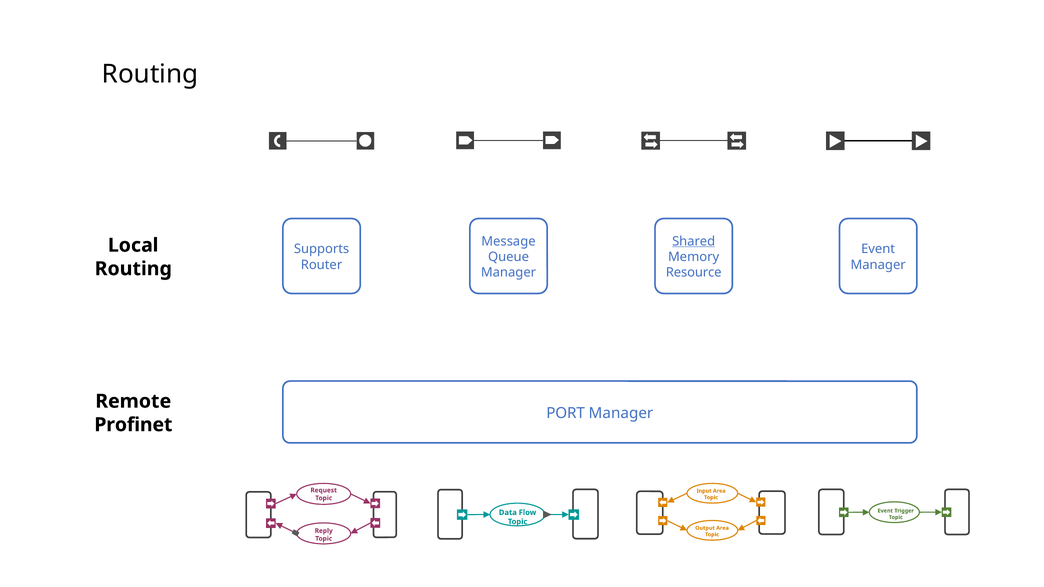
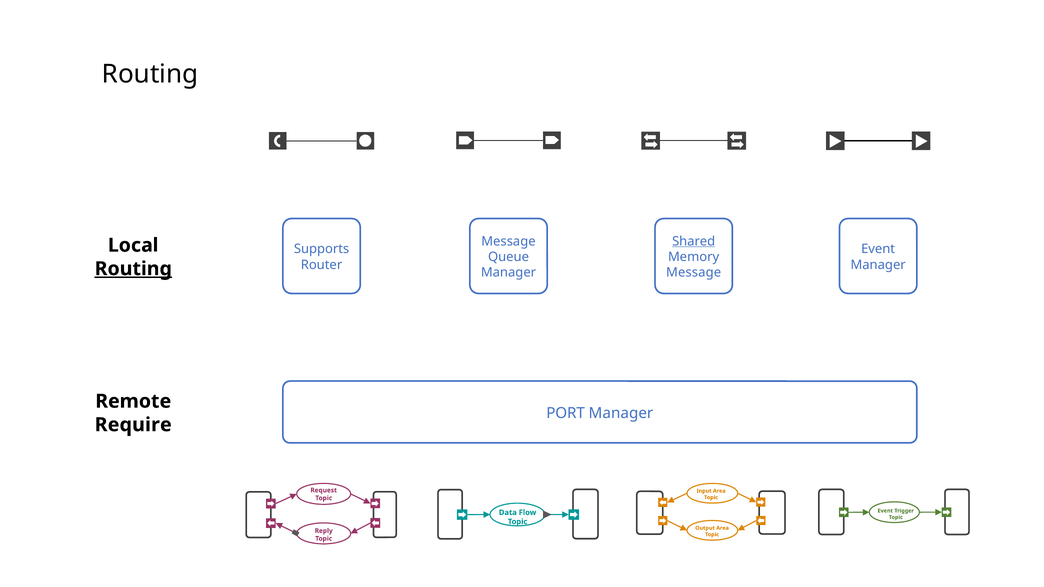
Routing at (133, 269) underline: none -> present
Resource at (694, 273): Resource -> Message
Profinet: Profinet -> Require
